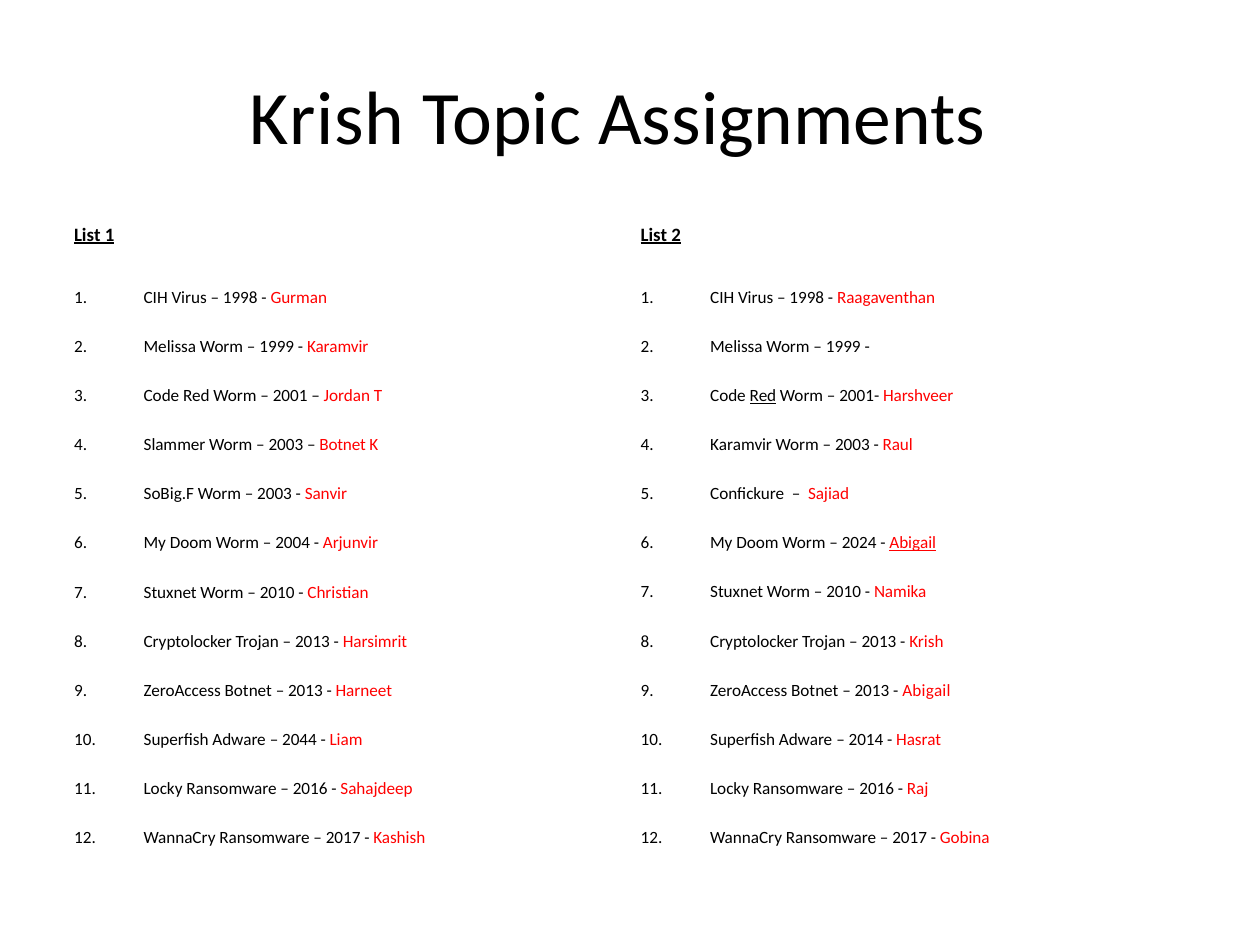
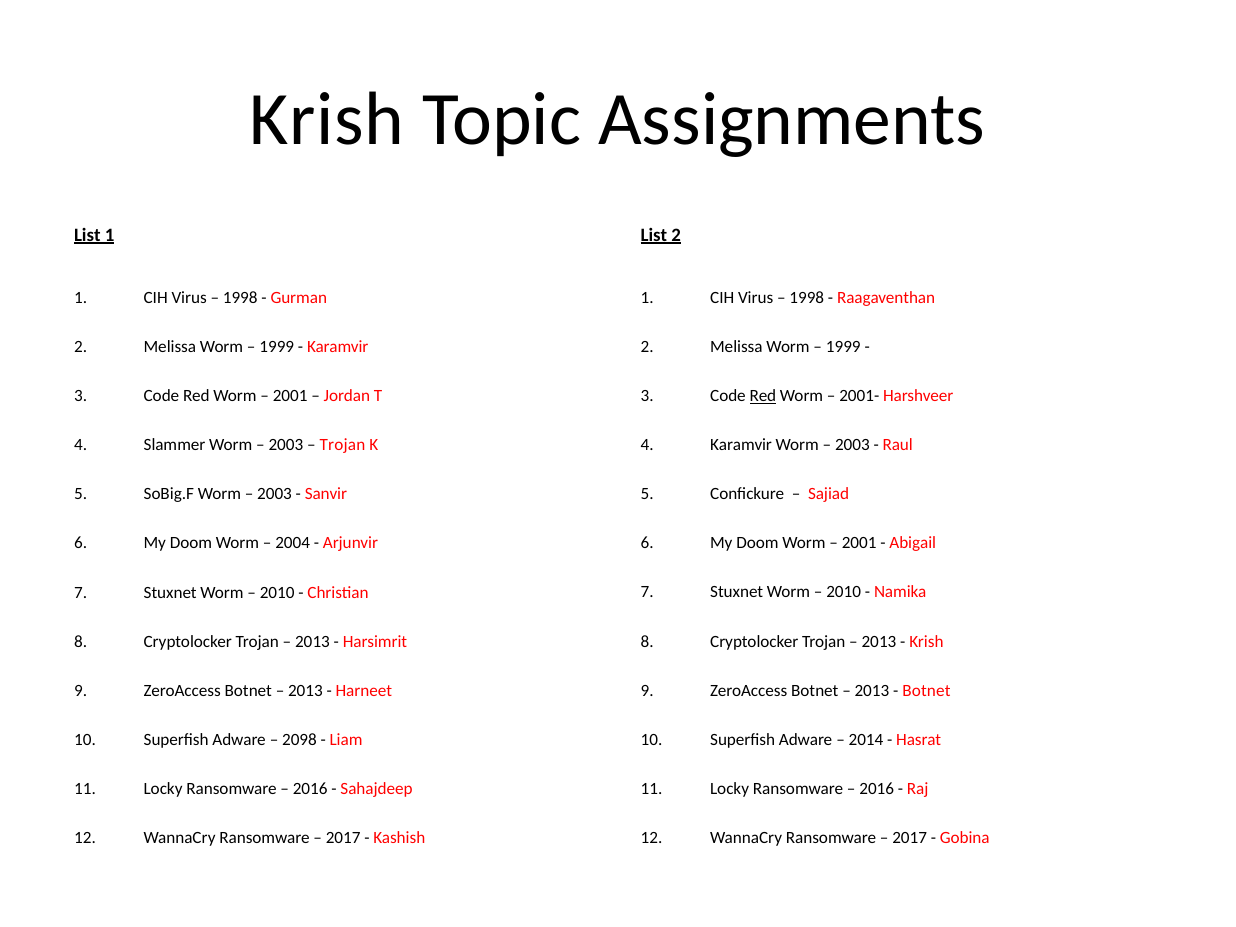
Botnet at (343, 445): Botnet -> Trojan
2024 at (859, 543): 2024 -> 2001
Abigail at (913, 543) underline: present -> none
Abigail at (926, 690): Abigail -> Botnet
2044: 2044 -> 2098
